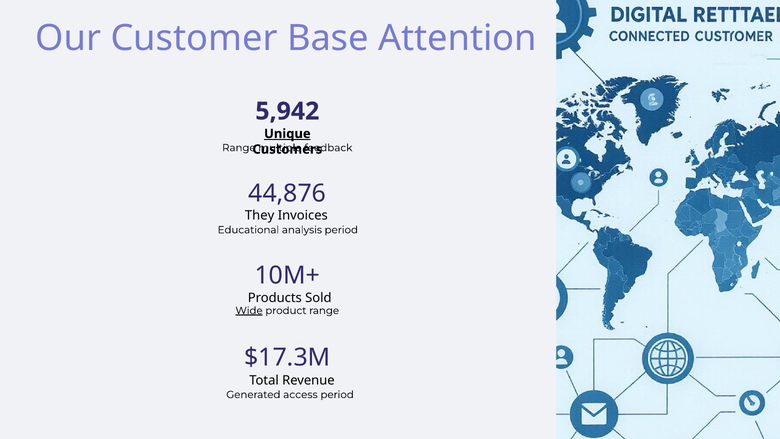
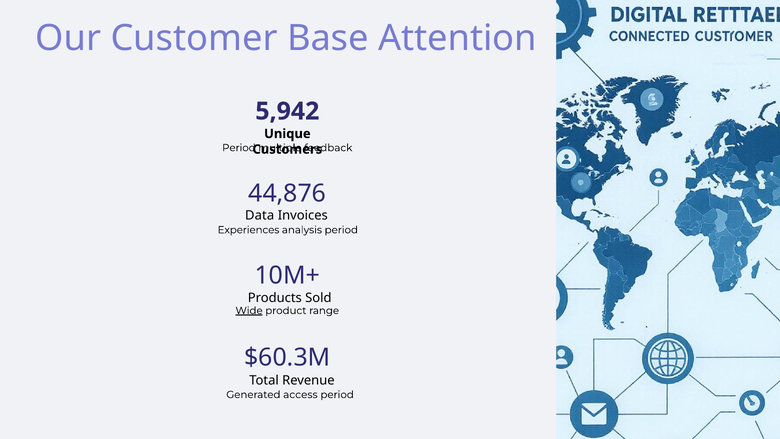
Unique underline: present -> none
Range at (239, 148): Range -> Period
They: They -> Data
Educational: Educational -> Experiences
$17.3M: $17.3M -> $60.3M
